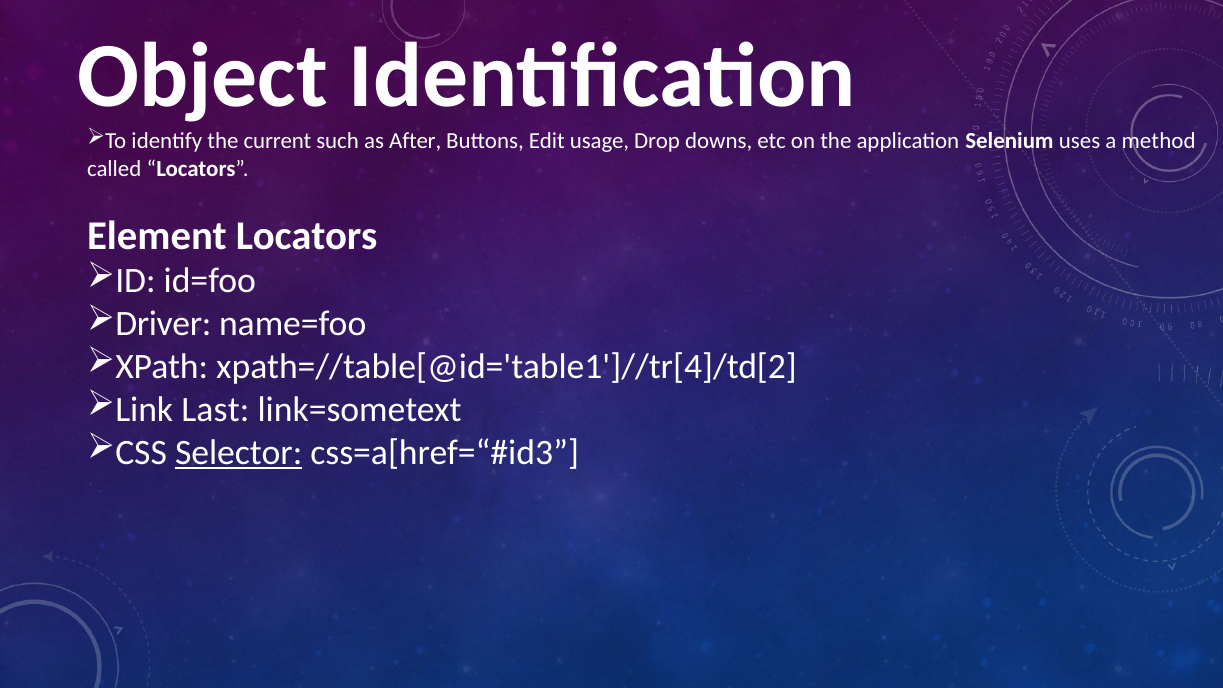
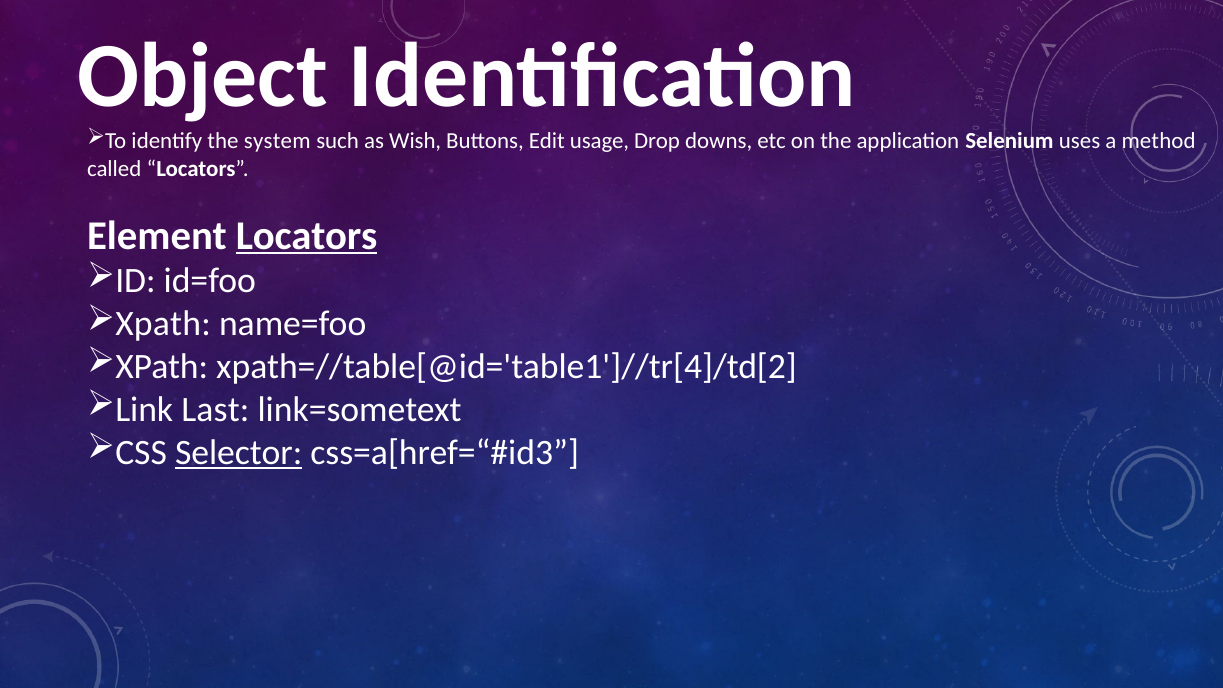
current: current -> system
After: After -> Wish
Locators at (307, 236) underline: none -> present
Driver at (163, 324): Driver -> Xpath
